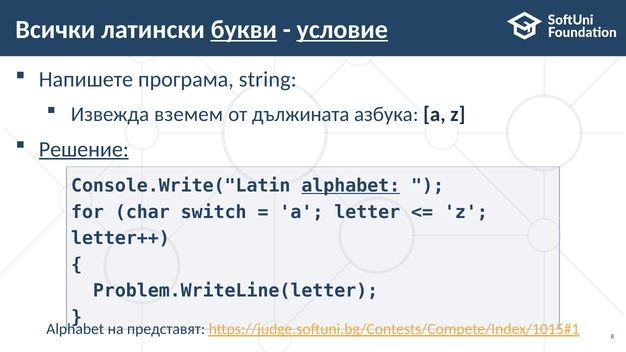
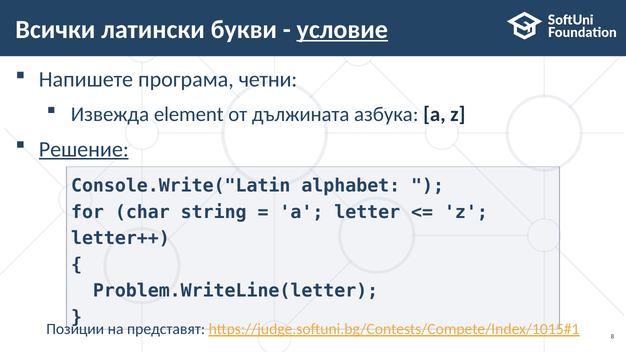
букви underline: present -> none
string: string -> четни
вземем: вземем -> element
alphabet at (351, 186) underline: present -> none
switch: switch -> string
Alphabet at (75, 329): Alphabet -> Позиции
